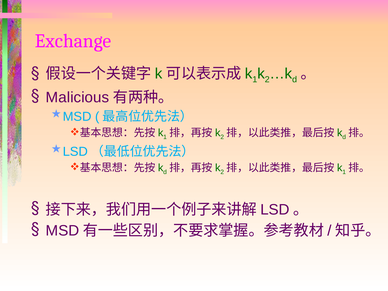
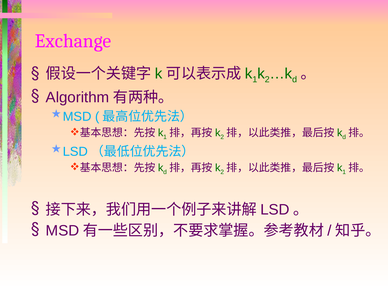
Malicious: Malicious -> Algorithm
